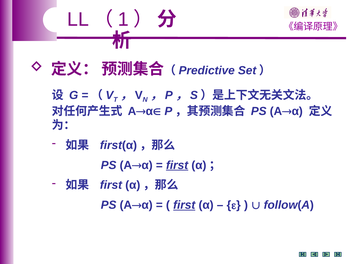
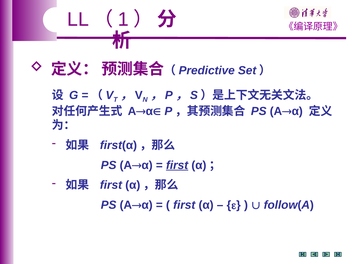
first at (184, 205) underline: present -> none
